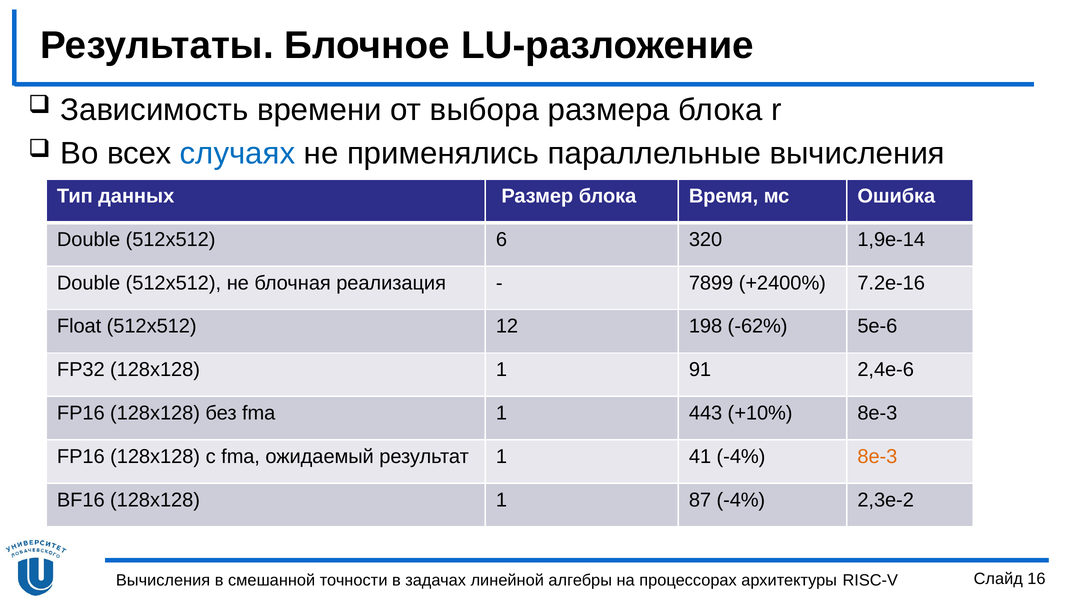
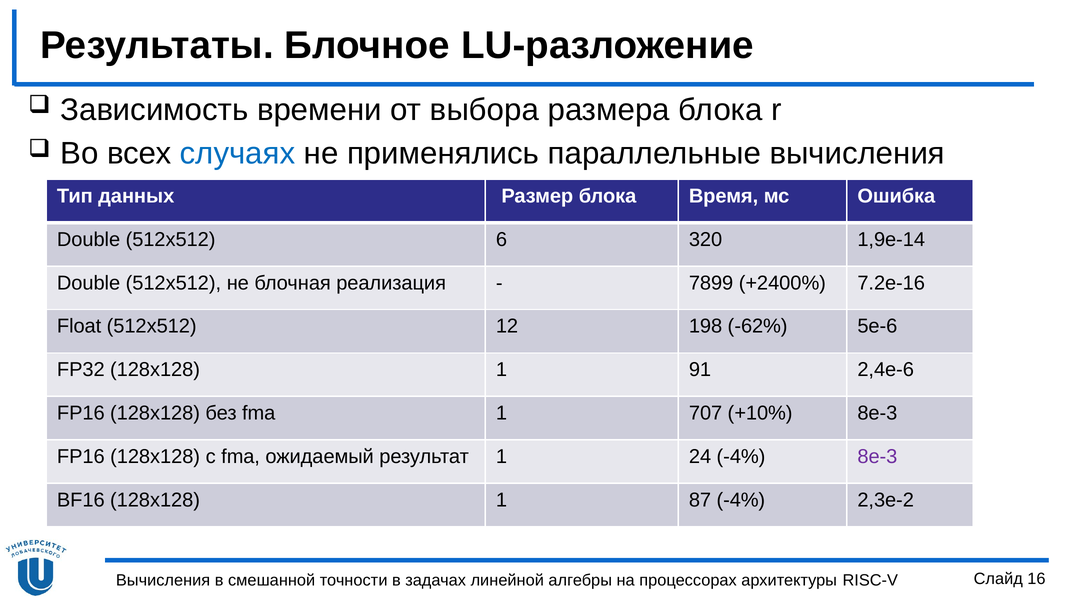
443: 443 -> 707
41: 41 -> 24
8е-3 at (877, 456) colour: orange -> purple
